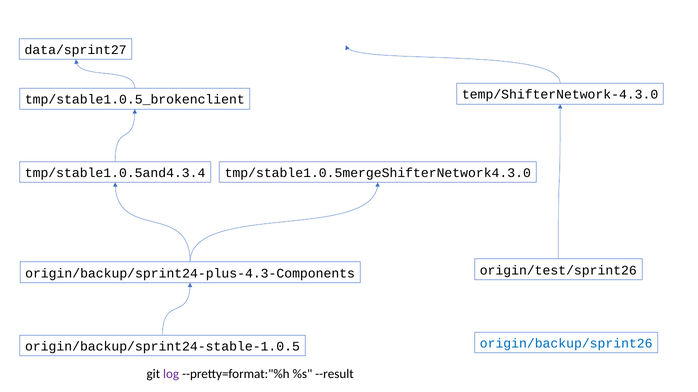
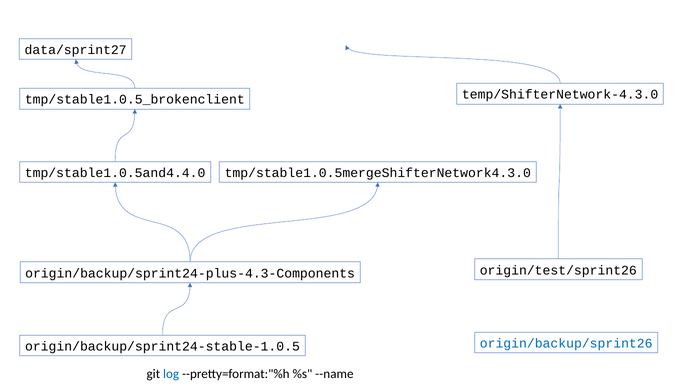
tmp/stable1.0.5and4.3.4: tmp/stable1.0.5and4.3.4 -> tmp/stable1.0.5and4.4.0
log colour: purple -> blue
--result: --result -> --name
